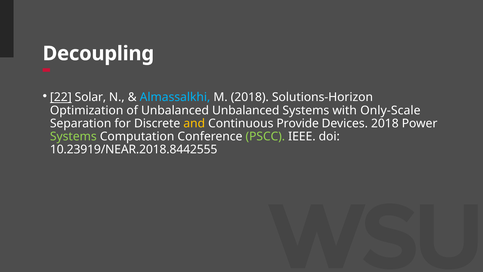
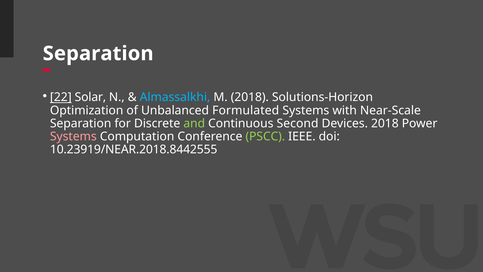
Decoupling at (98, 53): Decoupling -> Separation
Unbalanced Unbalanced: Unbalanced -> Formulated
Only-Scale: Only-Scale -> Near-Scale
and colour: yellow -> light green
Provide: Provide -> Second
Systems at (73, 136) colour: light green -> pink
